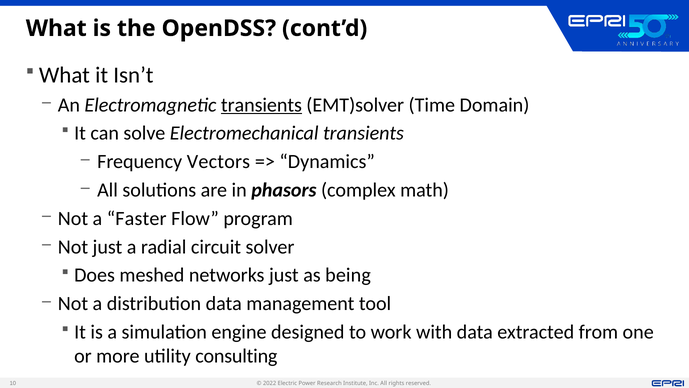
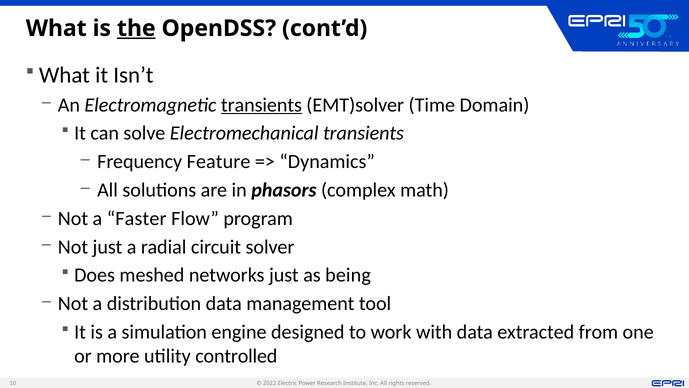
the underline: none -> present
Vectors: Vectors -> Feature
consulting: consulting -> controlled
